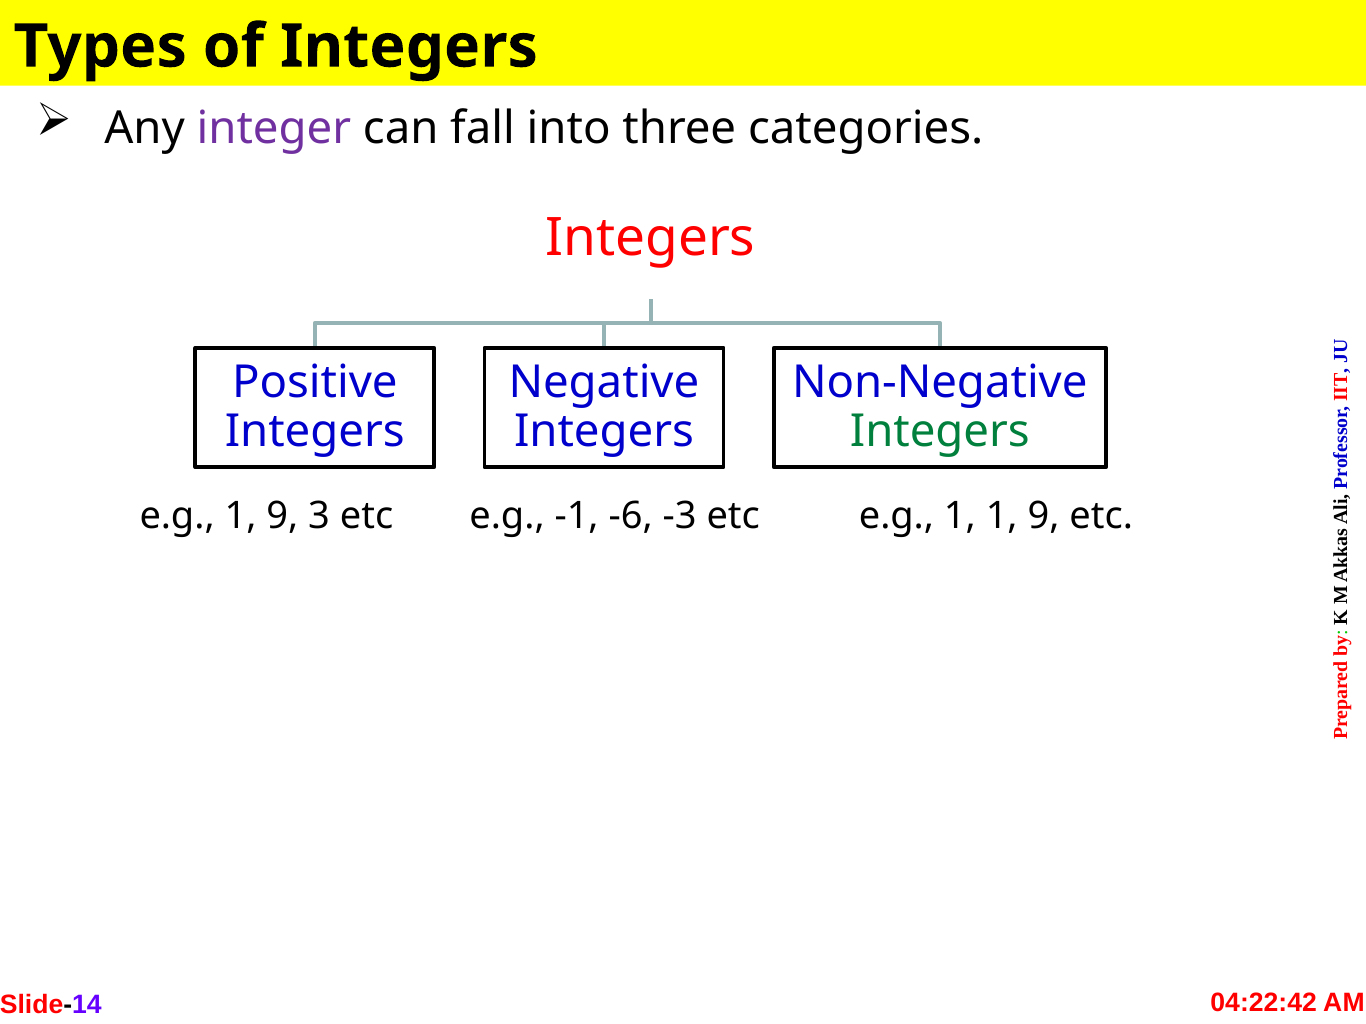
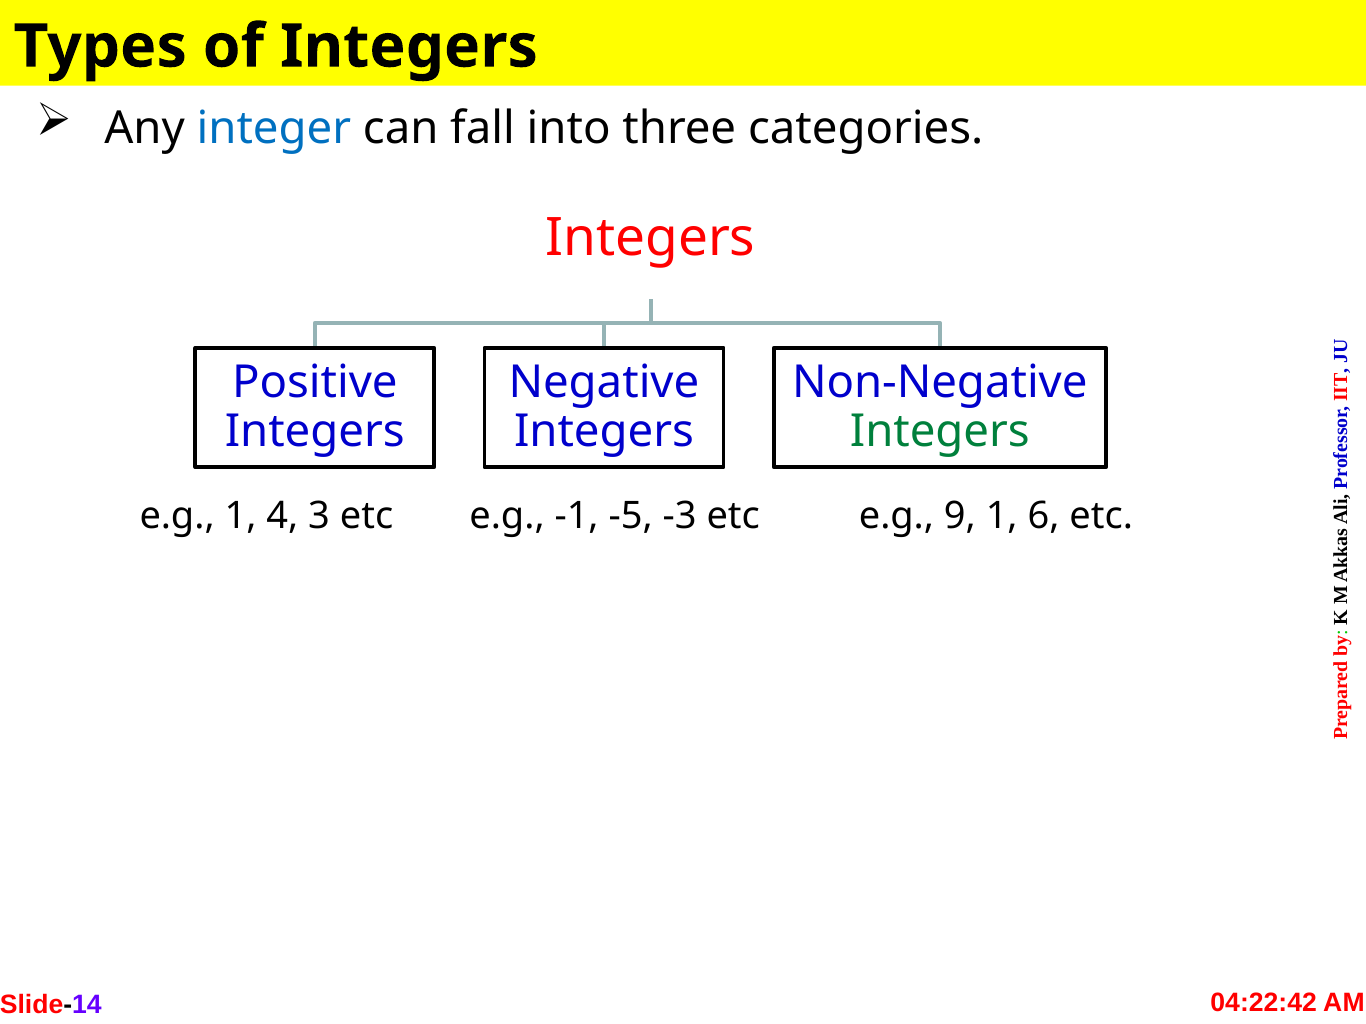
integer colour: purple -> blue
e.g 1 9: 9 -> 4
-6: -6 -> -5
etc e.g 1: 1 -> 9
9 at (1043, 516): 9 -> 6
